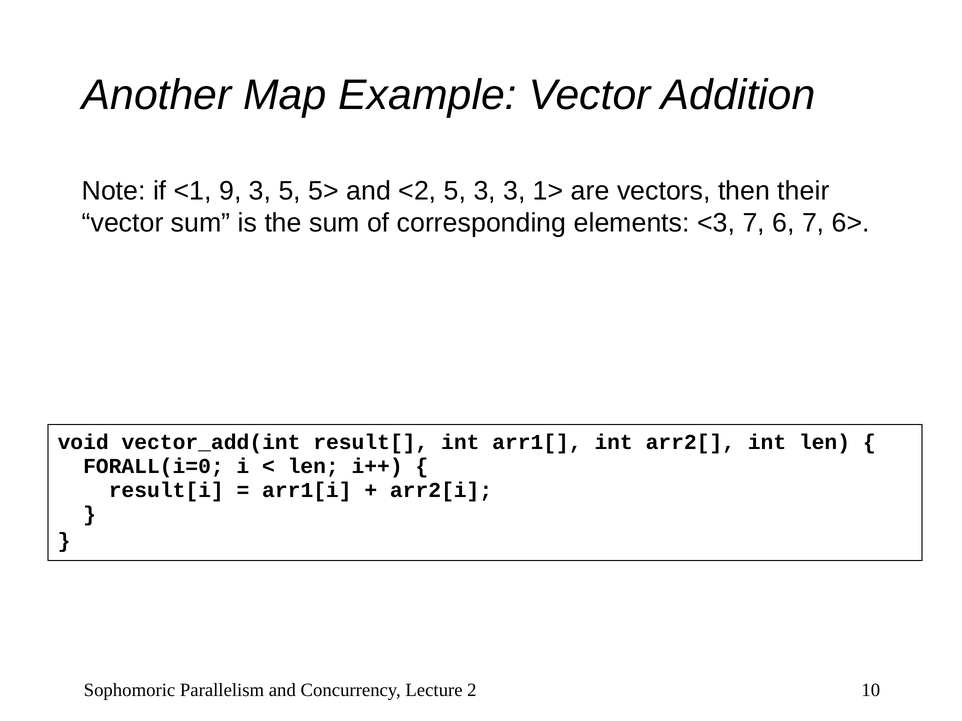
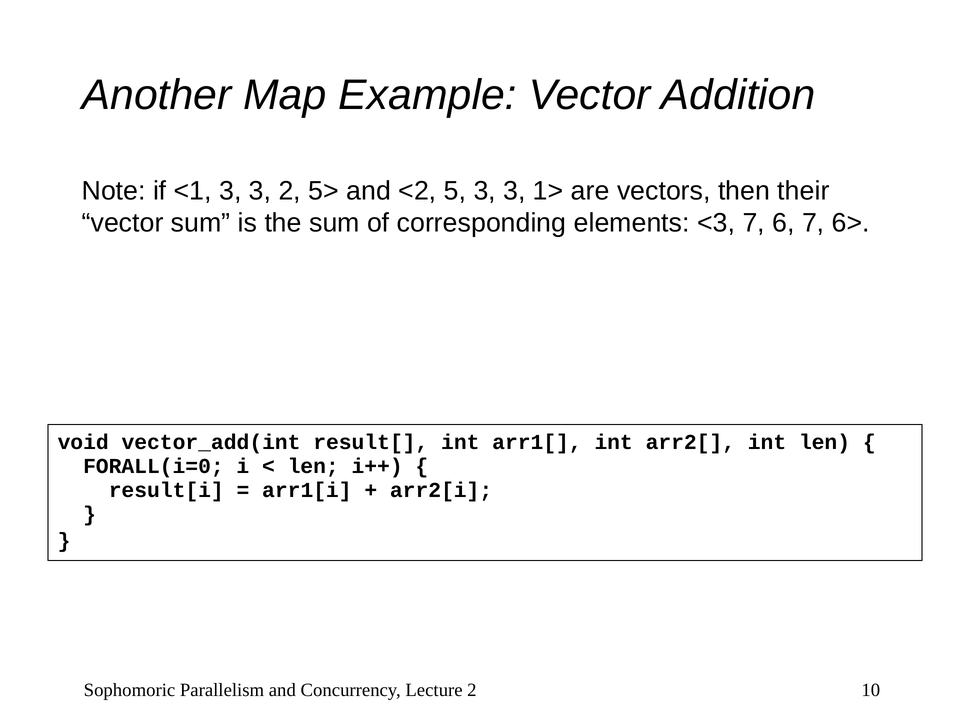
<1 9: 9 -> 3
3 5: 5 -> 2
